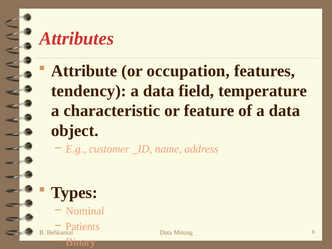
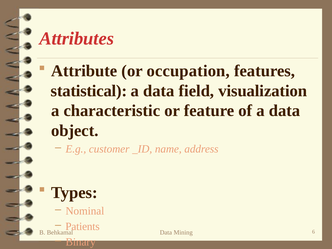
tendency: tendency -> statistical
temperature: temperature -> visualization
